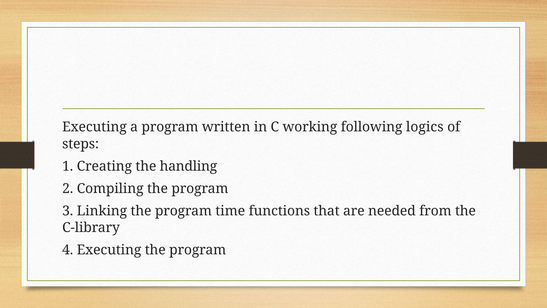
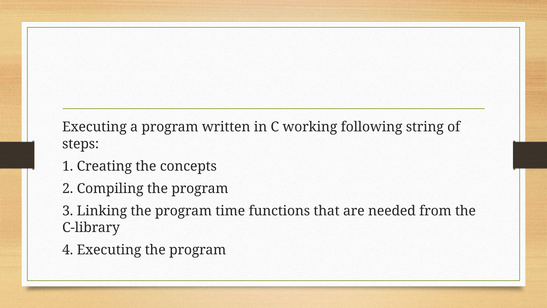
logics: logics -> string
handling: handling -> concepts
